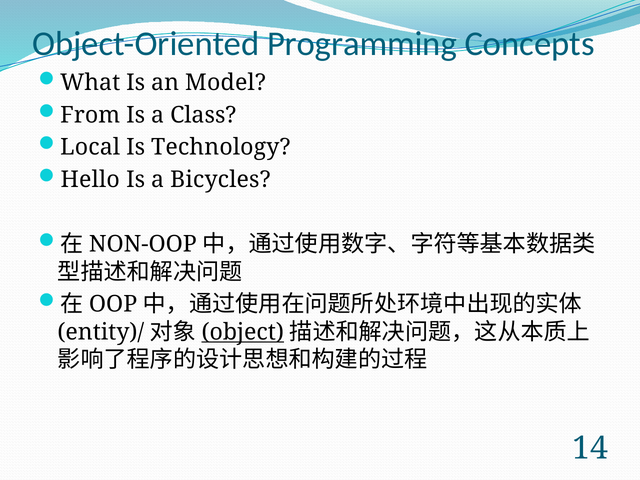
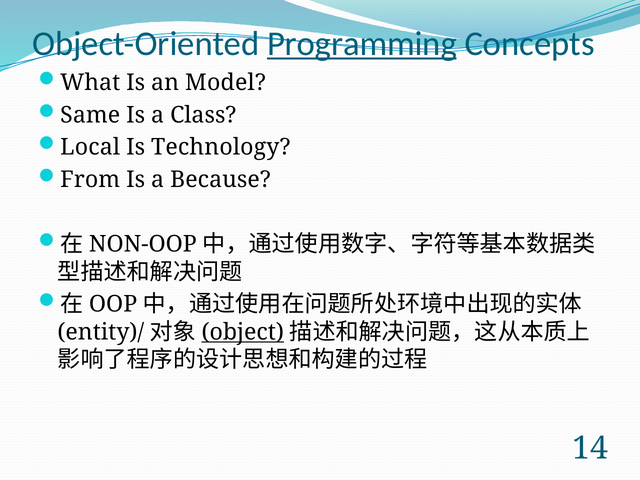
Programming underline: none -> present
From: From -> Same
Hello: Hello -> From
Bicycles: Bicycles -> Because
